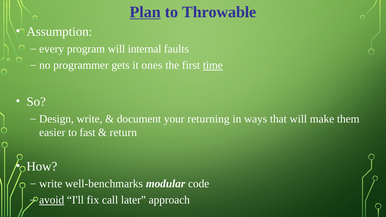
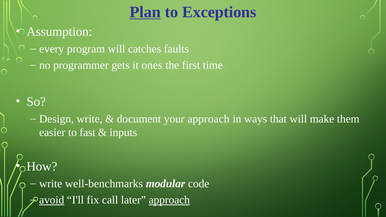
Throwable: Throwable -> Exceptions
internal: internal -> catches
time underline: present -> none
your returning: returning -> approach
return: return -> inputs
approach at (169, 200) underline: none -> present
